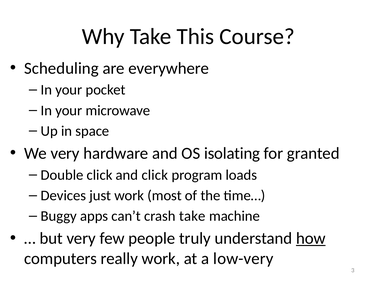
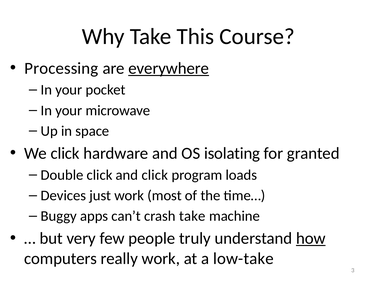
Scheduling: Scheduling -> Processing
everywhere underline: none -> present
We very: very -> click
low-very: low-very -> low-take
